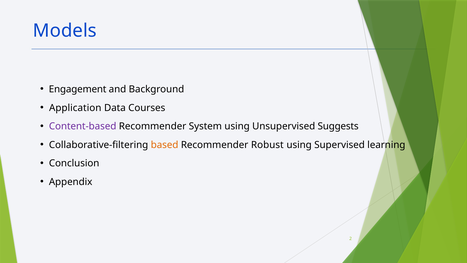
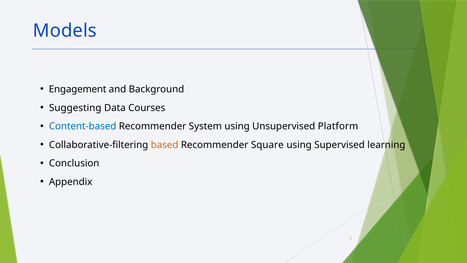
Application: Application -> Suggesting
Content-based colour: purple -> blue
Suggests: Suggests -> Platform
Robust: Robust -> Square
